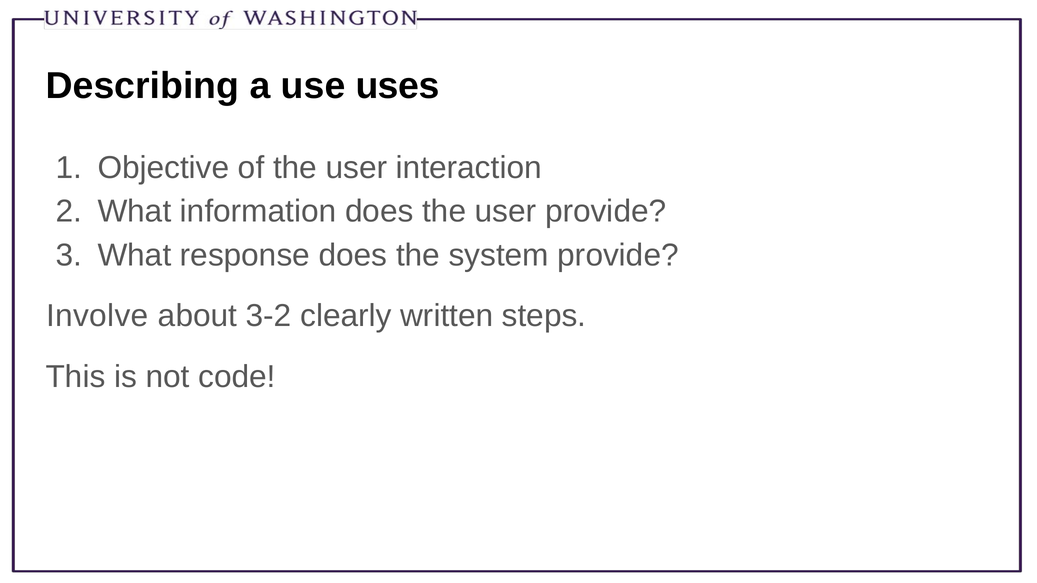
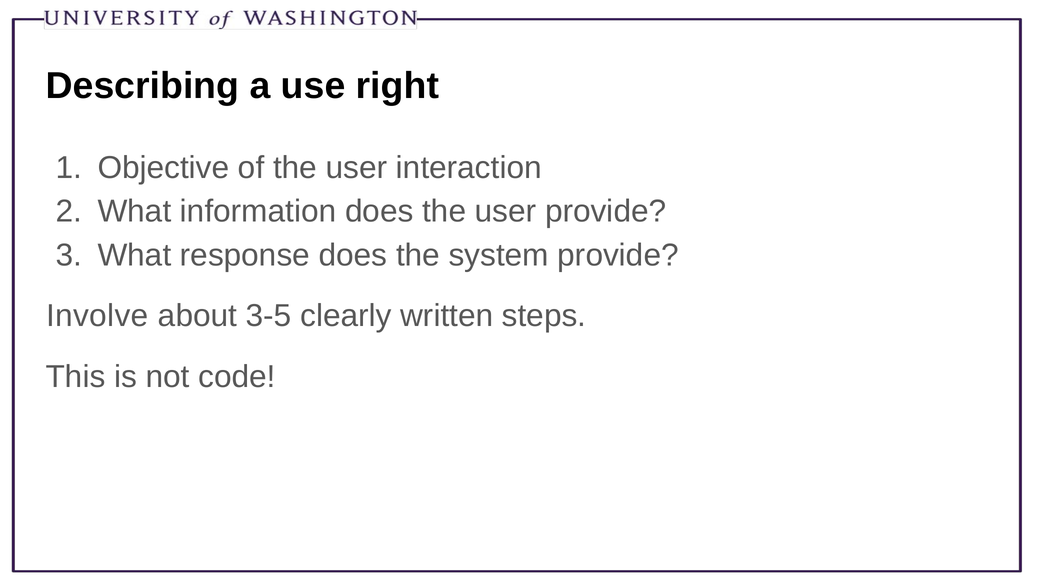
uses: uses -> right
3-2: 3-2 -> 3-5
